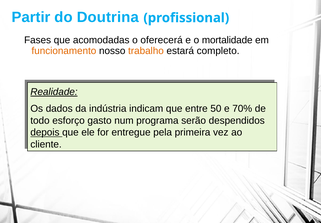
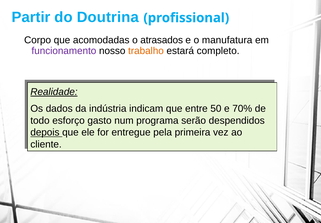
Fases: Fases -> Corpo
oferecerá: oferecerá -> atrasados
mortalidade: mortalidade -> manufatura
funcionamento colour: orange -> purple
